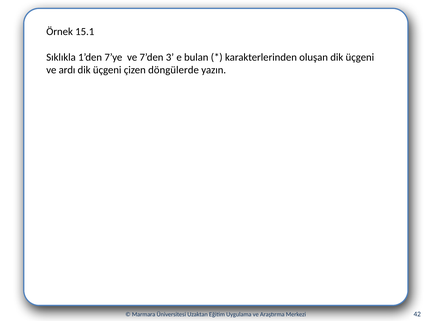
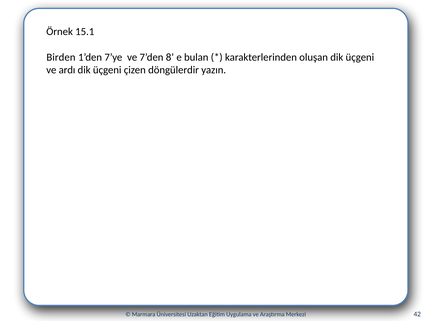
Sıklıkla: Sıklıkla -> Birden
3: 3 -> 8
döngülerde: döngülerde -> döngülerdir
